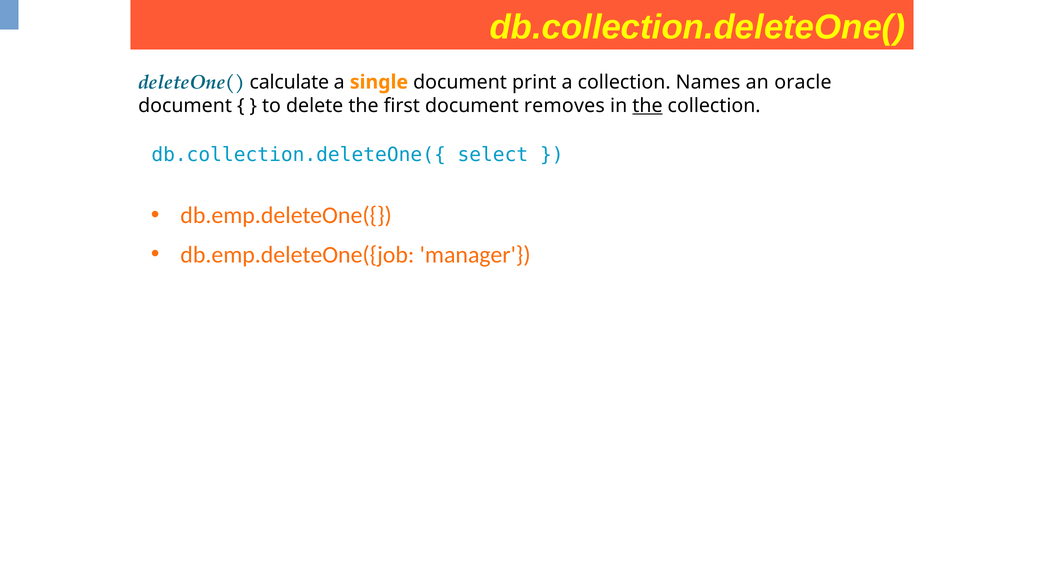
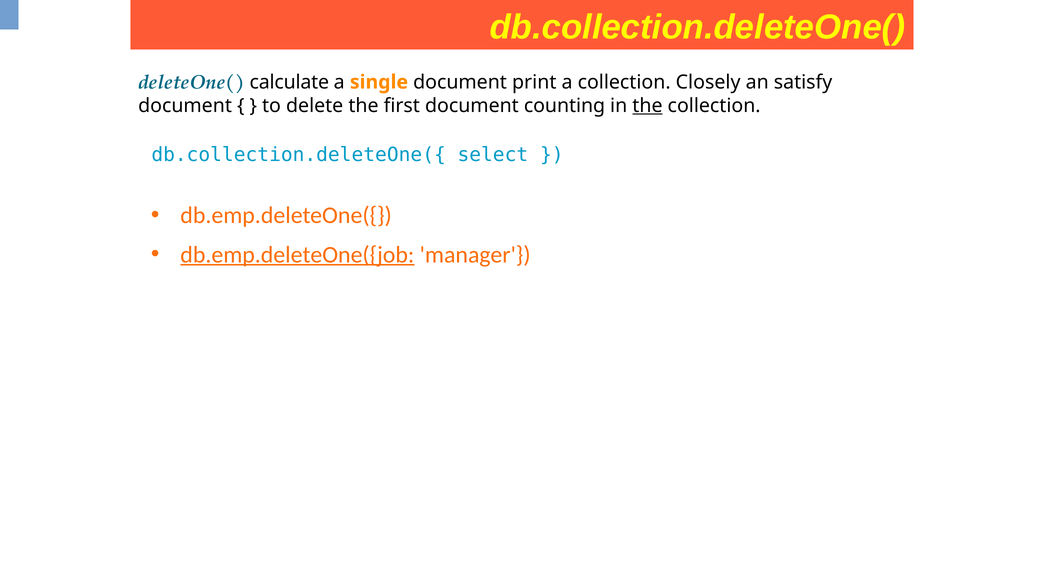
Names: Names -> Closely
oracle: oracle -> satisfy
removes: removes -> counting
db.emp.deleteOne({job underline: none -> present
